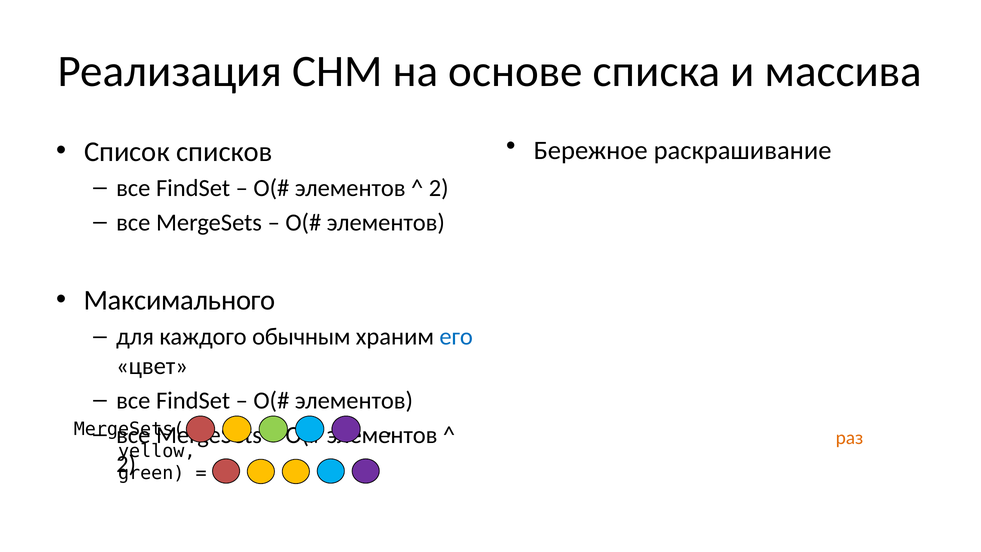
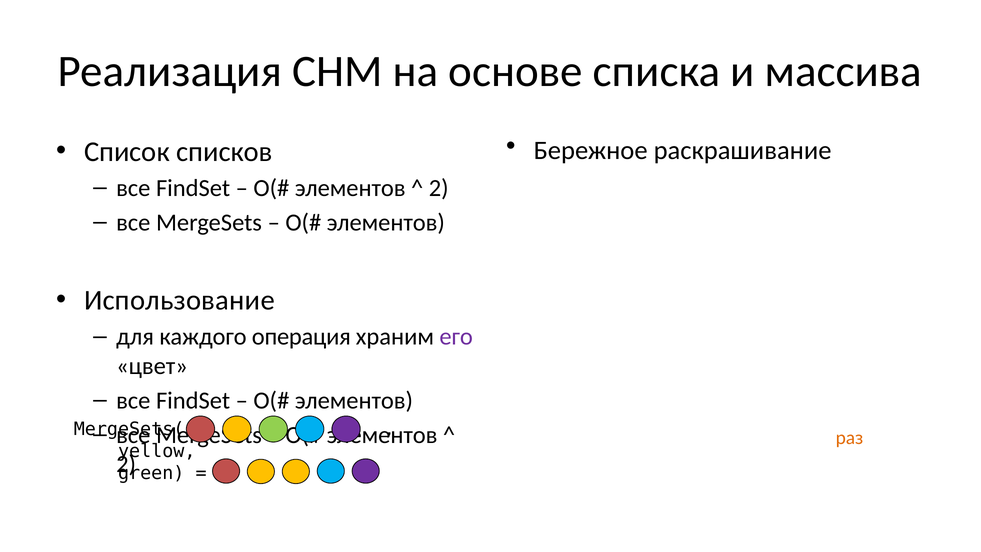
Максимального: Максимального -> Использование
обычным: обычным -> операция
его colour: blue -> purple
